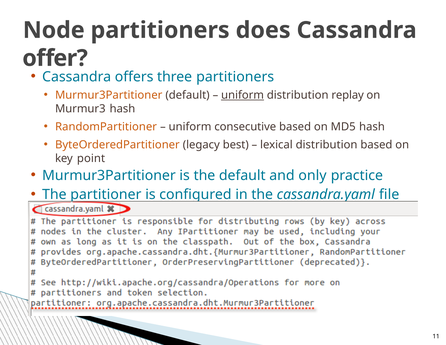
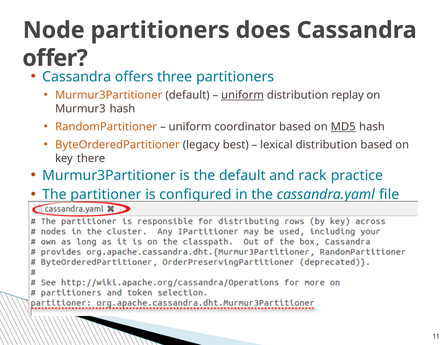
consecutive: consecutive -> coordinator
MD5 underline: none -> present
point: point -> there
only: only -> rack
